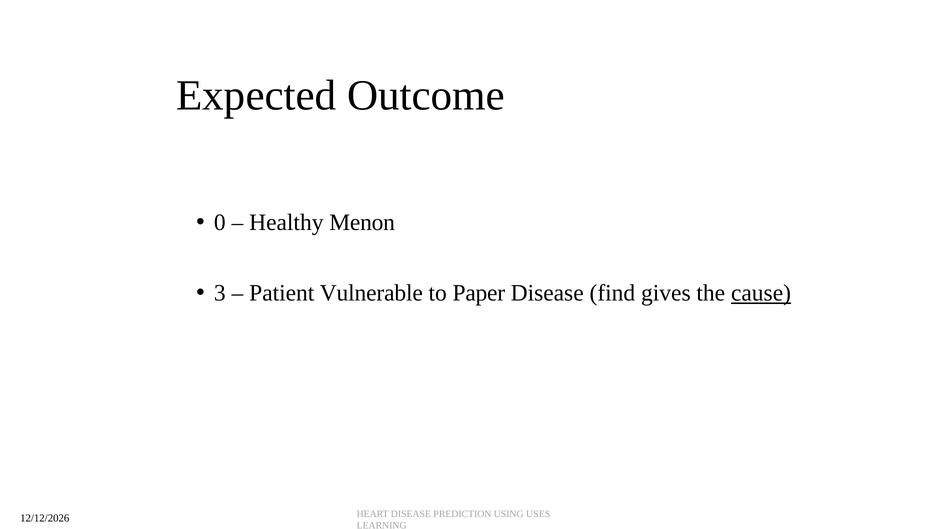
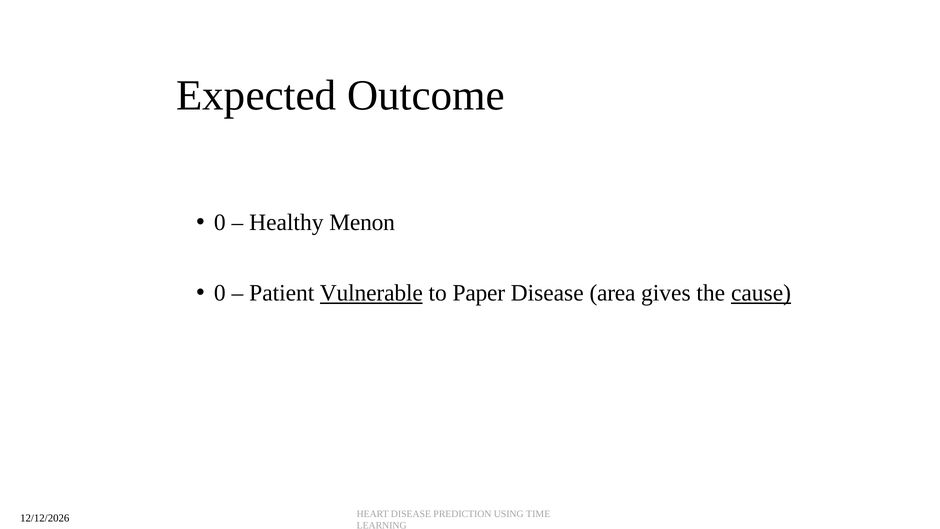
3 at (220, 293): 3 -> 0
Vulnerable underline: none -> present
find: find -> area
USES: USES -> TIME
